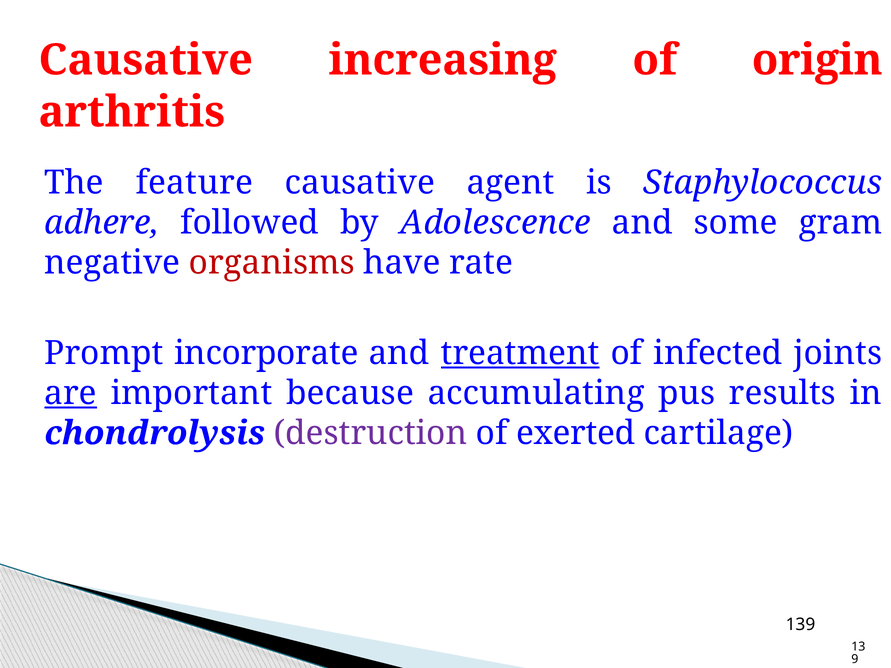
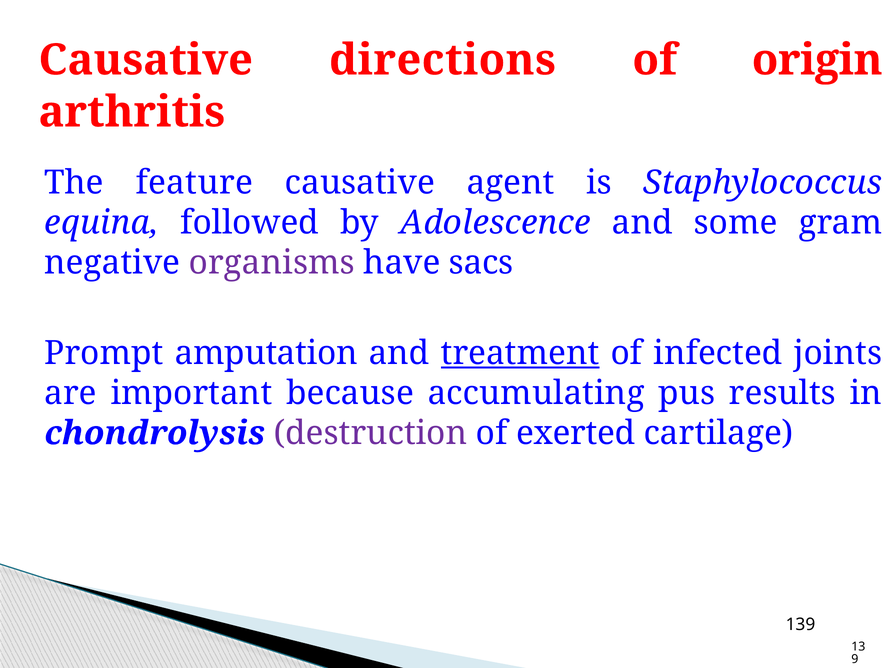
increasing: increasing -> directions
adhere: adhere -> equina
organisms colour: red -> purple
rate: rate -> sacs
incorporate: incorporate -> amputation
are underline: present -> none
